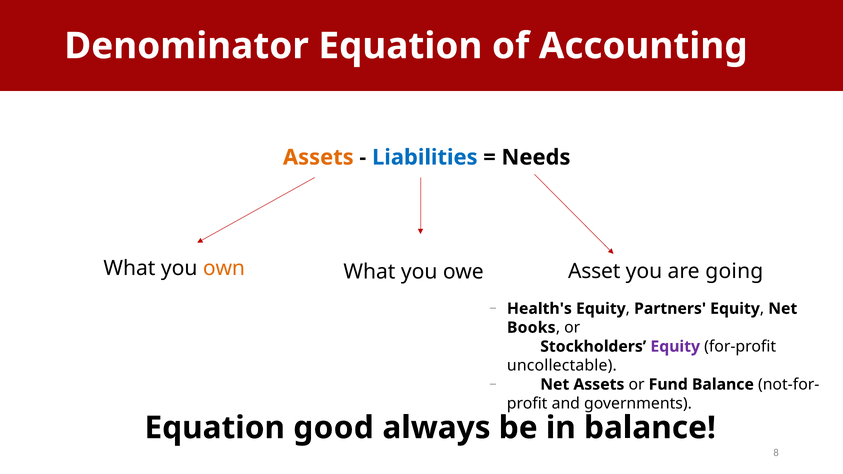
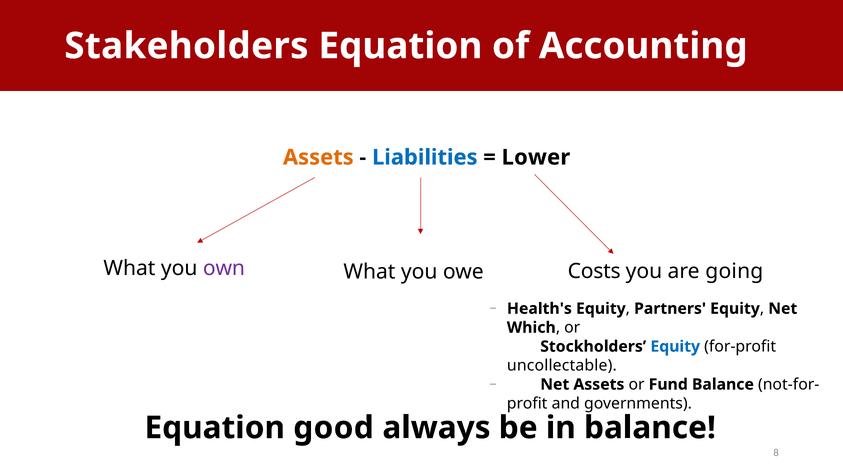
Denominator: Denominator -> Stakeholders
Needs: Needs -> Lower
own colour: orange -> purple
Asset: Asset -> Costs
Books: Books -> Which
Equity at (675, 347) colour: purple -> blue
